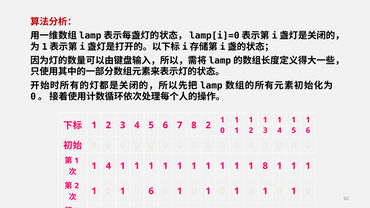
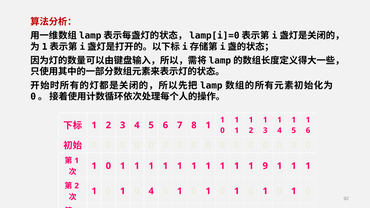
8 2: 2 -> 1
4 at (108, 166): 4 -> 0
1 8: 8 -> 9
0 6: 6 -> 4
